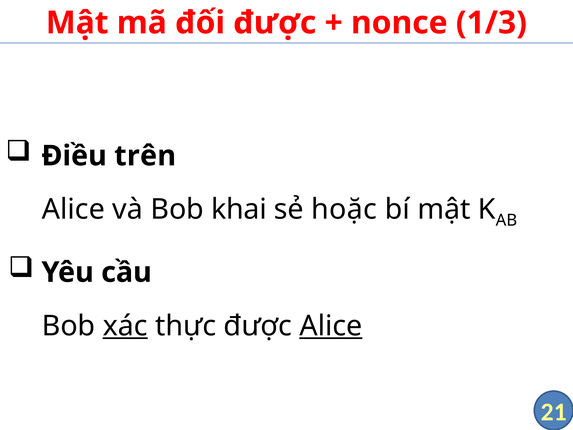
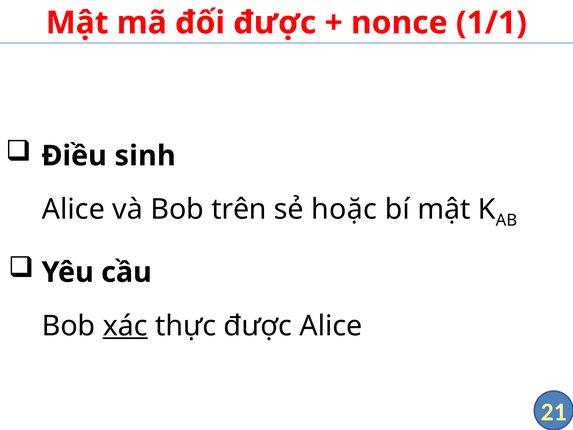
1/3: 1/3 -> 1/1
trên: trên -> sinh
khai: khai -> trên
Alice at (331, 326) underline: present -> none
